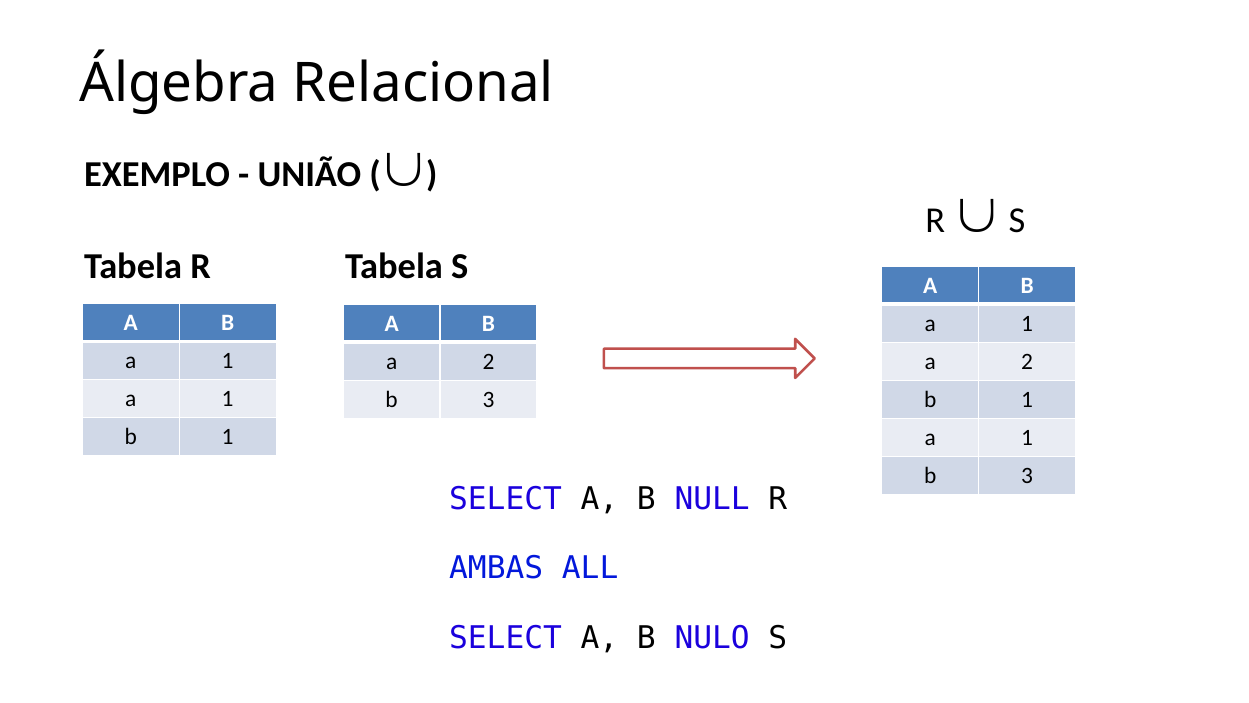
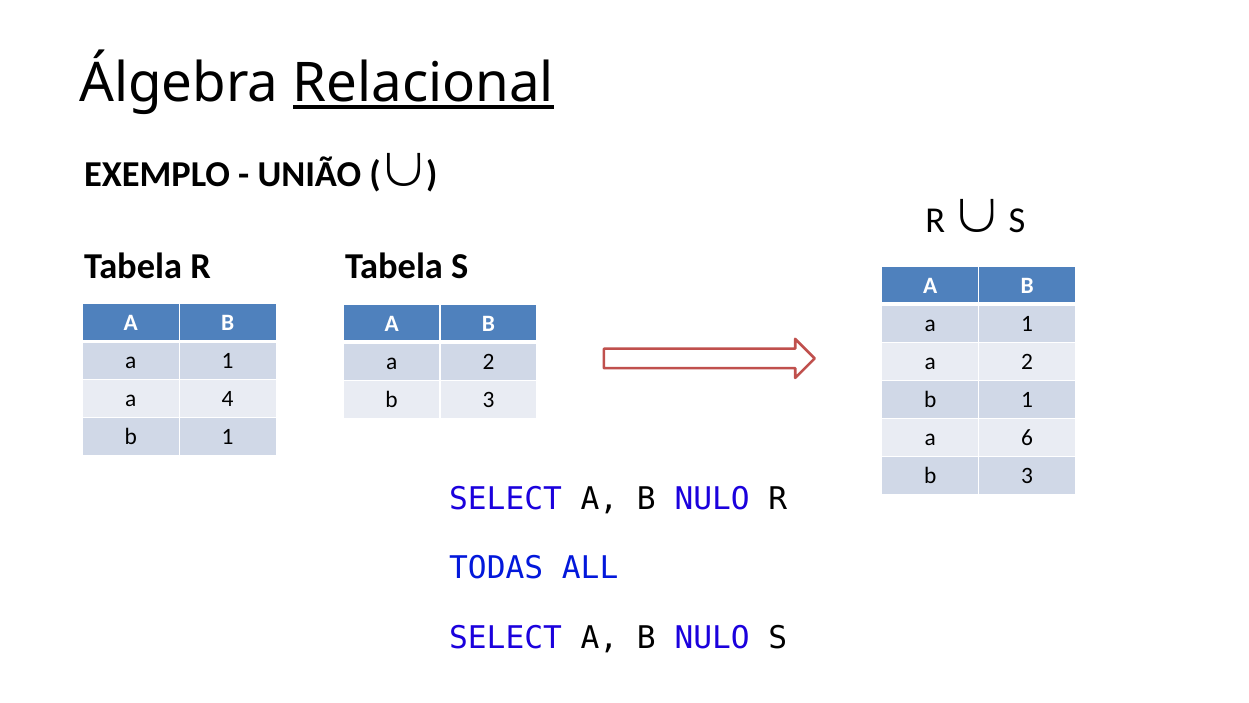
Relacional underline: none -> present
1 at (228, 398): 1 -> 4
1 at (1027, 437): 1 -> 6
NULL at (712, 498): NULL -> NULO
AMBAS: AMBAS -> TODAS
